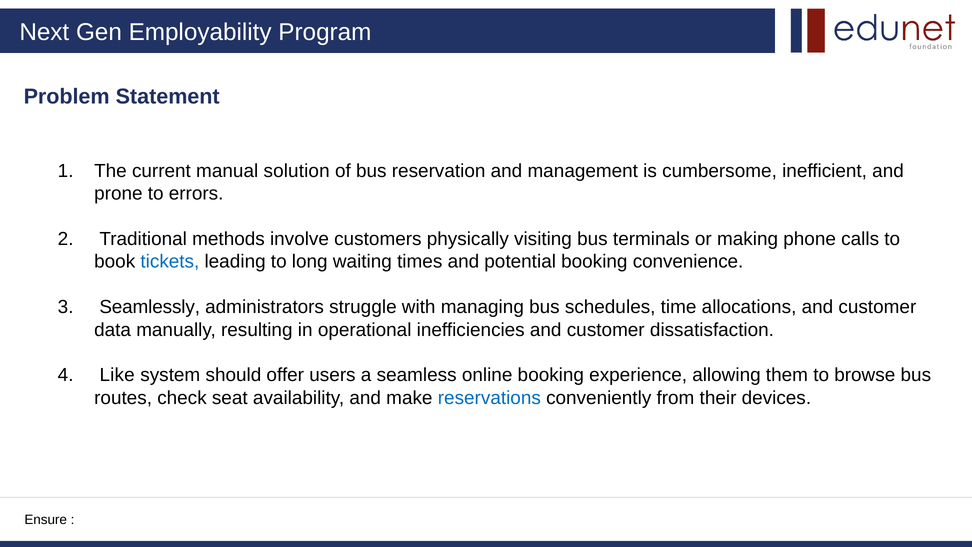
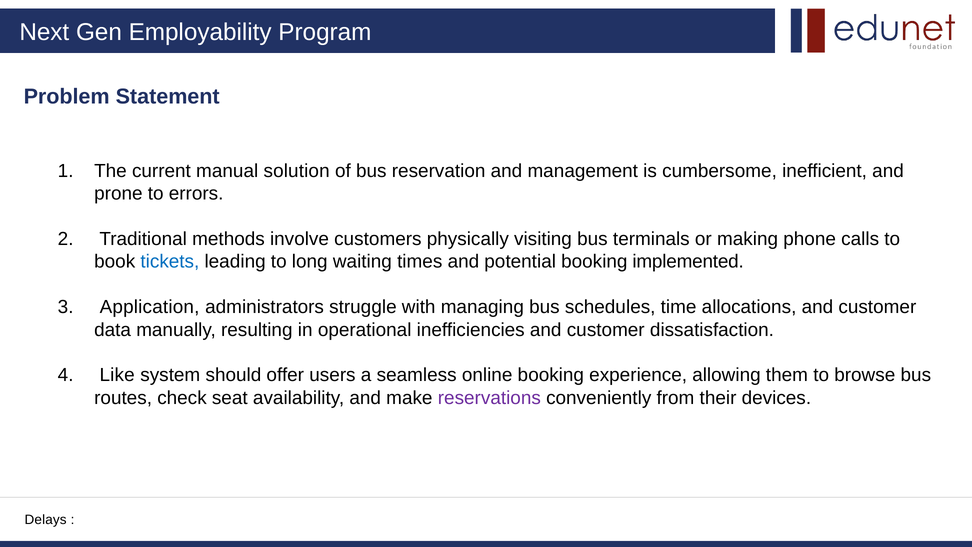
convenience: convenience -> implemented
Seamlessly: Seamlessly -> Application
reservations colour: blue -> purple
Ensure: Ensure -> Delays
